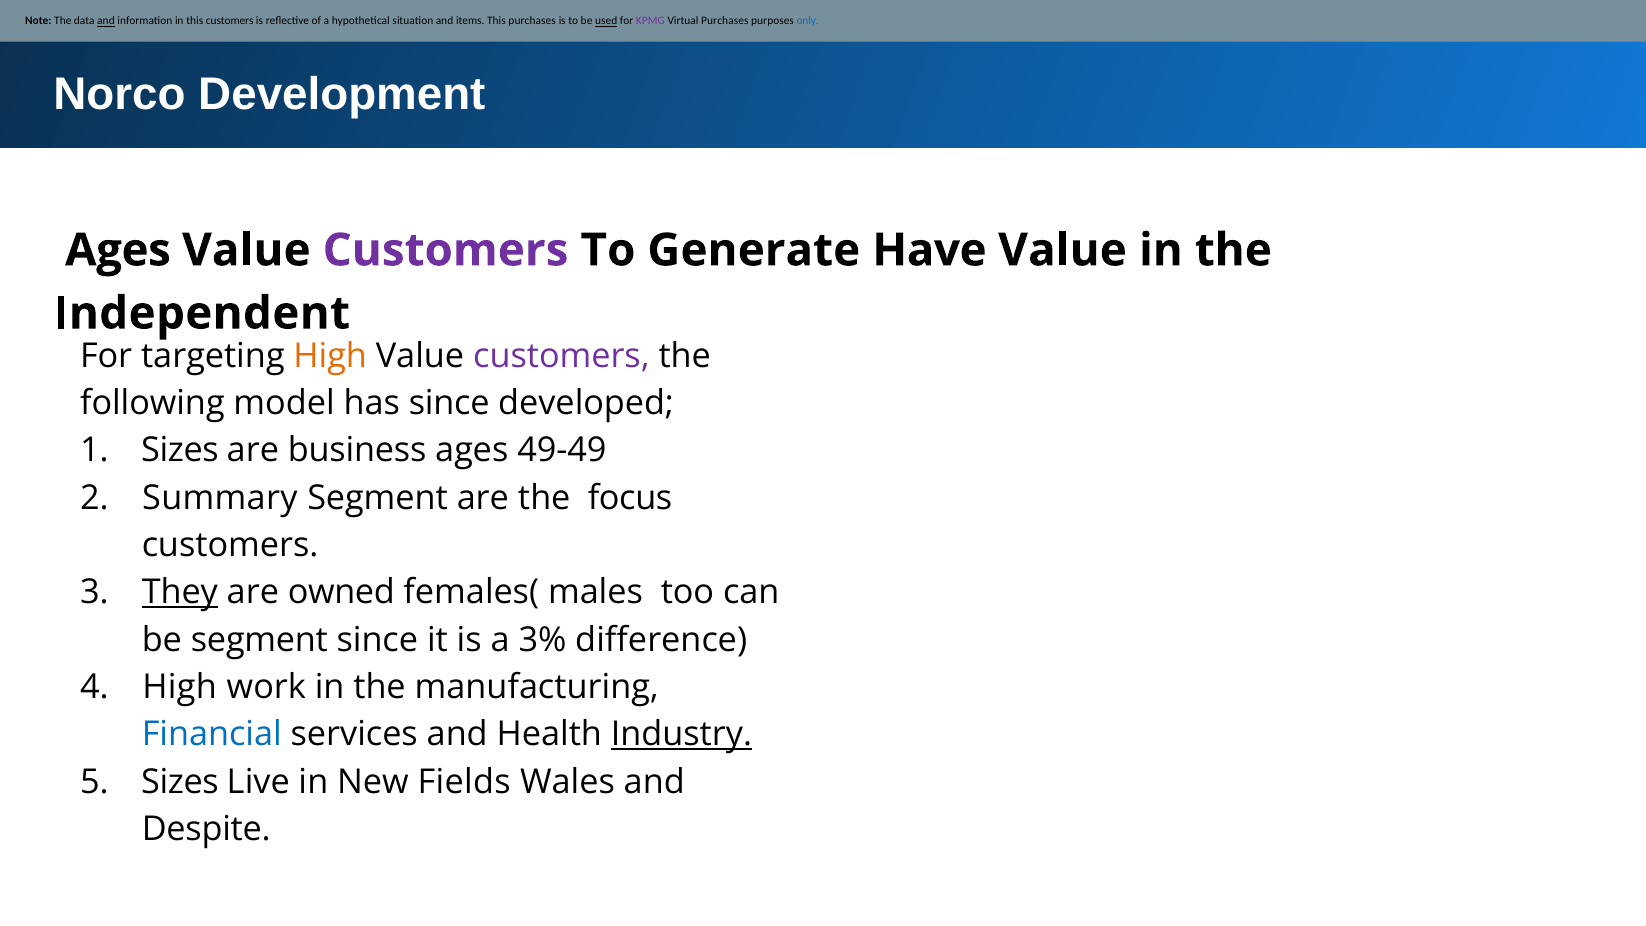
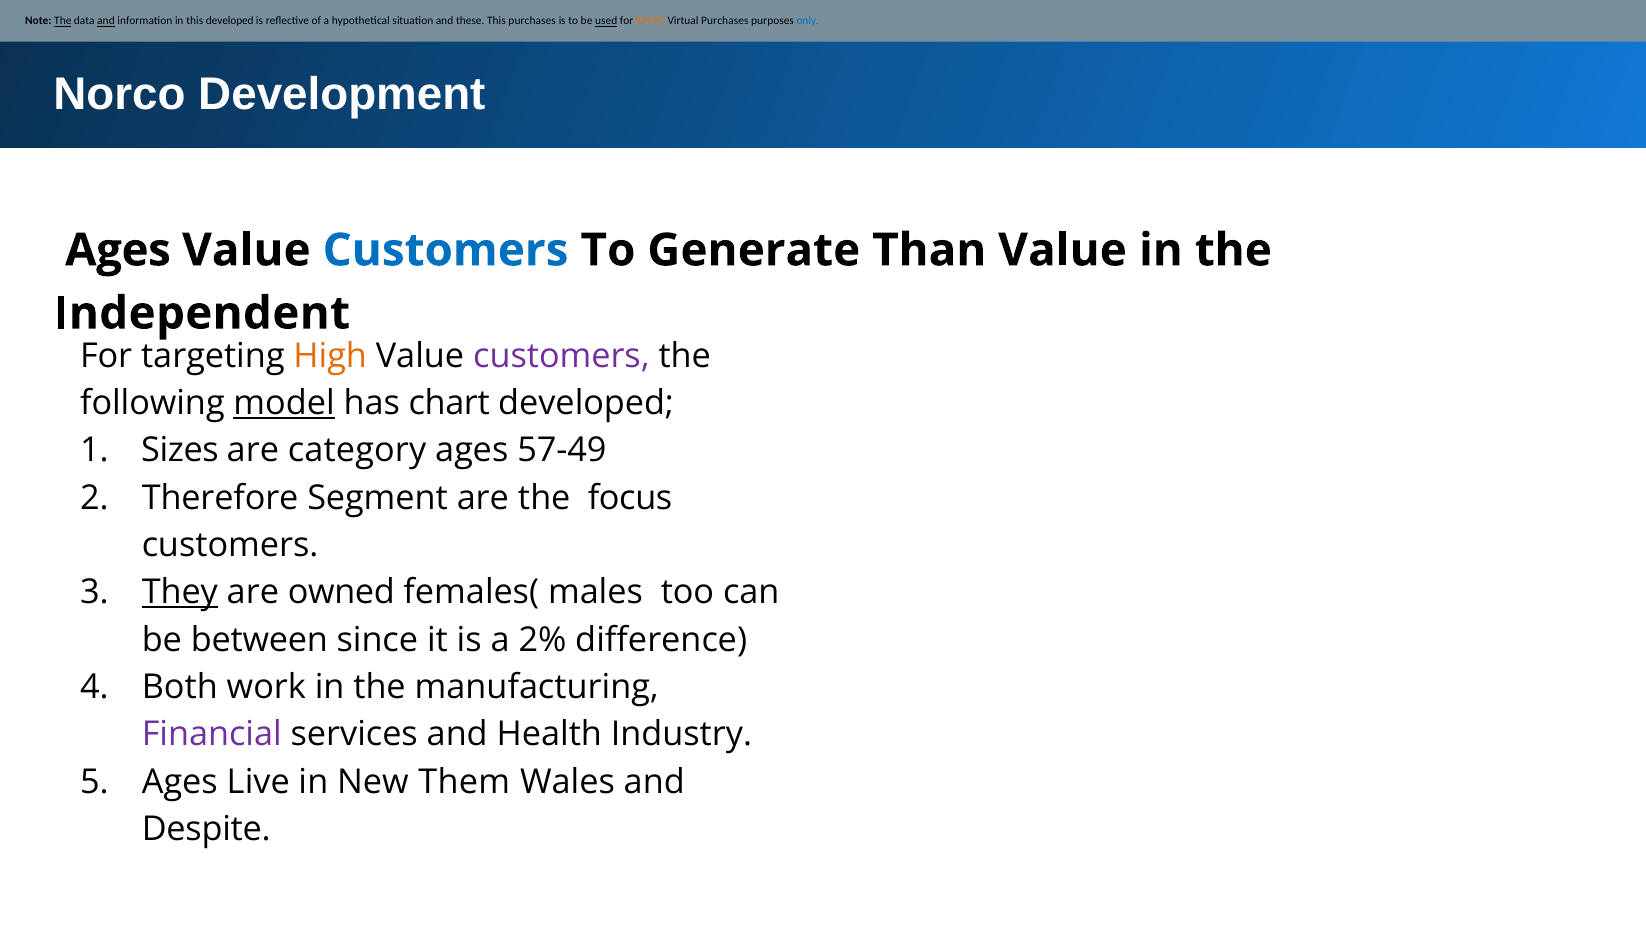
The at (63, 21) underline: none -> present
this customers: customers -> developed
items: items -> these
KPMG colour: purple -> orange
Customers at (446, 250) colour: purple -> blue
Have: Have -> Than
model underline: none -> present
has since: since -> chart
business: business -> category
49-49: 49-49 -> 57-49
Summary: Summary -> Therefore
be segment: segment -> between
3%: 3% -> 2%
High at (180, 687): High -> Both
Financial colour: blue -> purple
Industry underline: present -> none
Sizes at (180, 782): Sizes -> Ages
Fields: Fields -> Them
